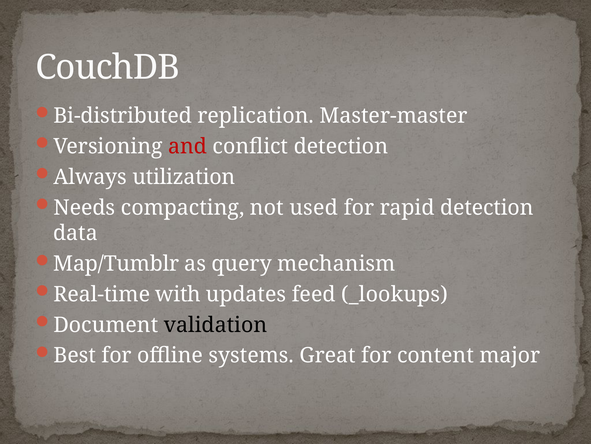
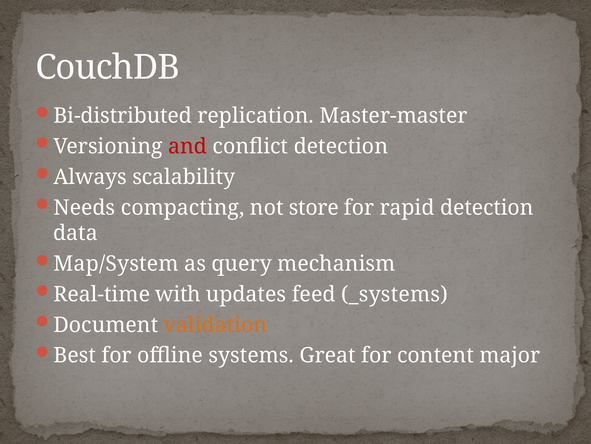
utilization: utilization -> scalability
used: used -> store
Map/Tumblr: Map/Tumblr -> Map/System
_lookups: _lookups -> _systems
validation colour: black -> orange
